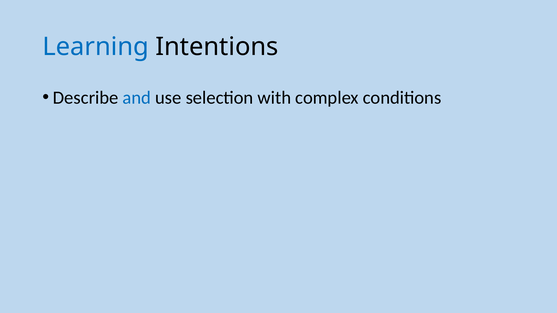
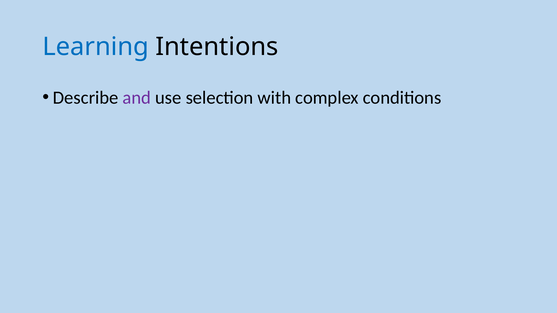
and colour: blue -> purple
